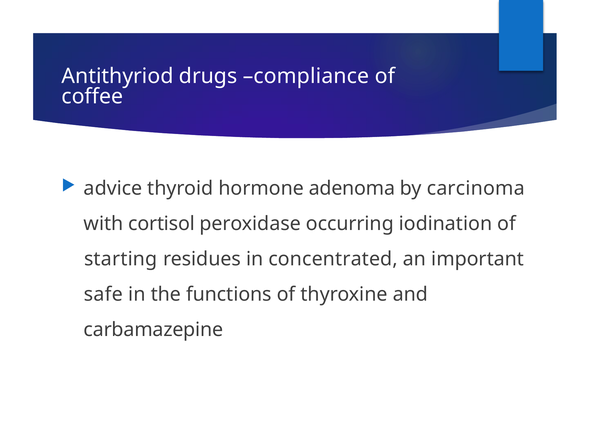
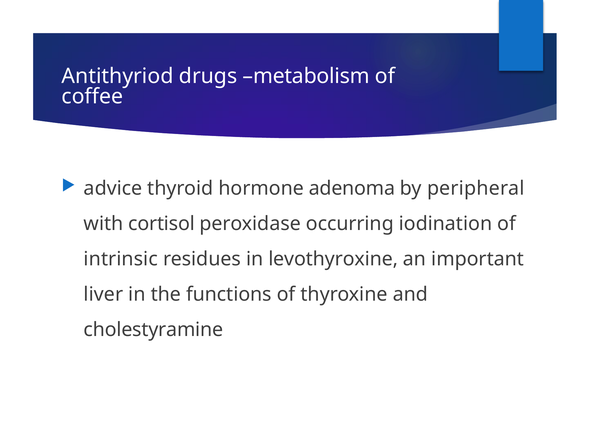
compliance: compliance -> metabolism
carcinoma: carcinoma -> peripheral
starting: starting -> intrinsic
concentrated: concentrated -> levothyroxine
safe: safe -> liver
carbamazepine: carbamazepine -> cholestyramine
